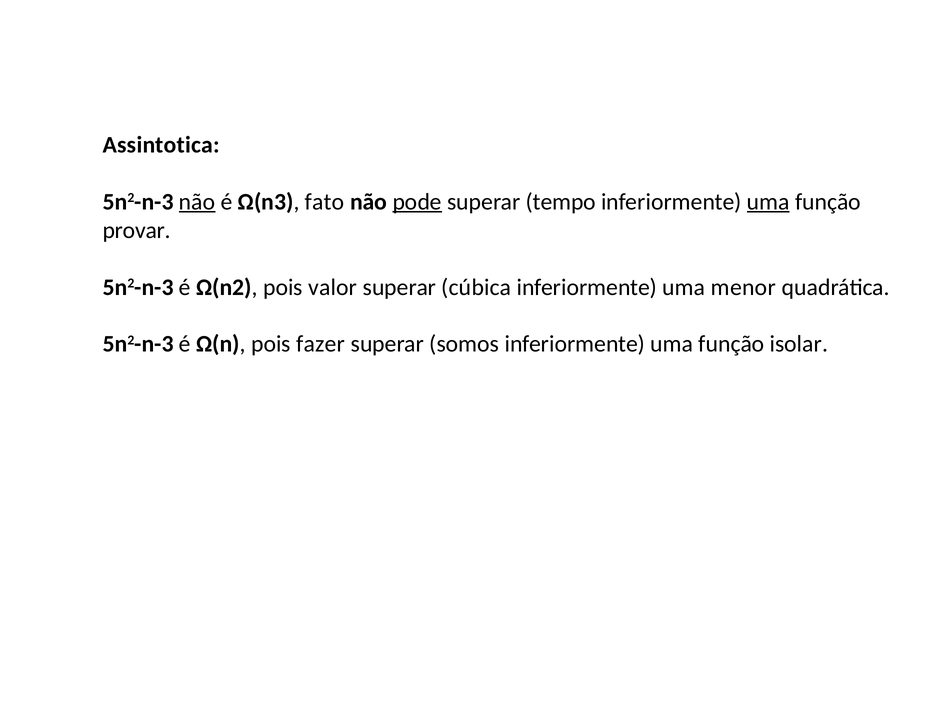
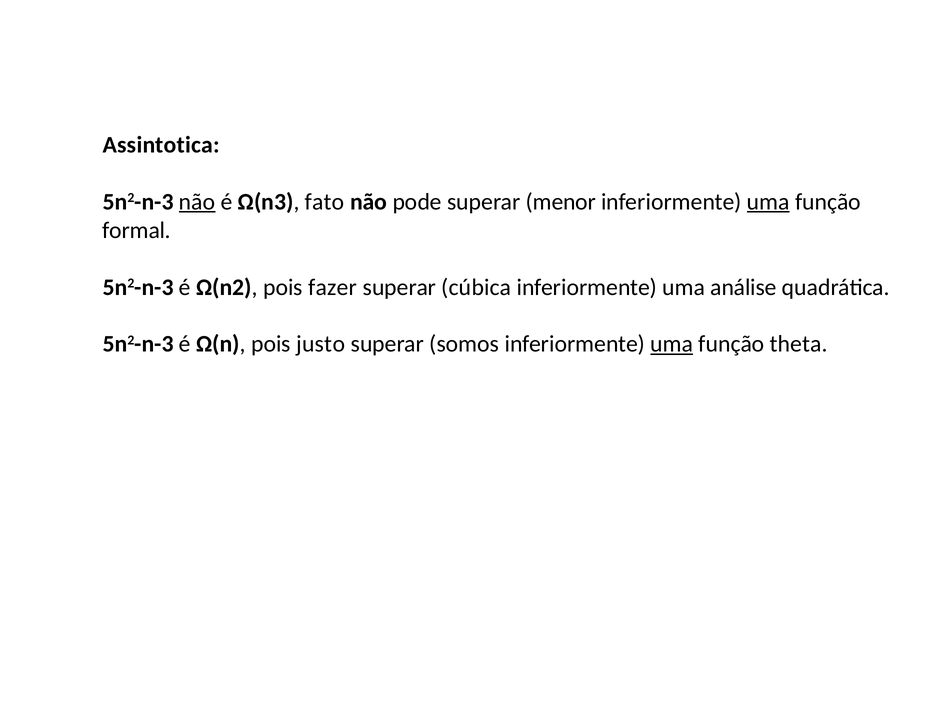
pode underline: present -> none
tempo: tempo -> menor
provar: provar -> formal
valor: valor -> fazer
menor: menor -> análise
fazer: fazer -> justo
uma at (672, 344) underline: none -> present
isolar: isolar -> theta
